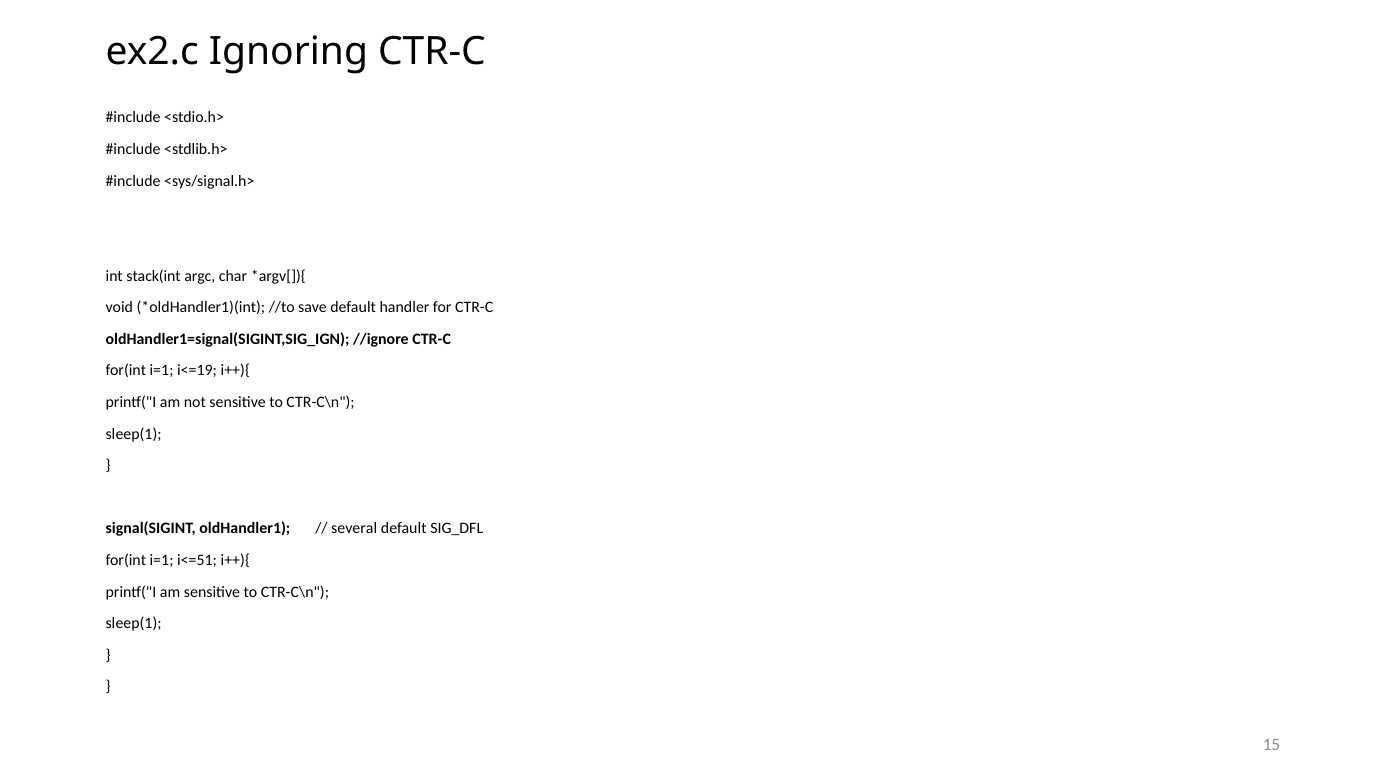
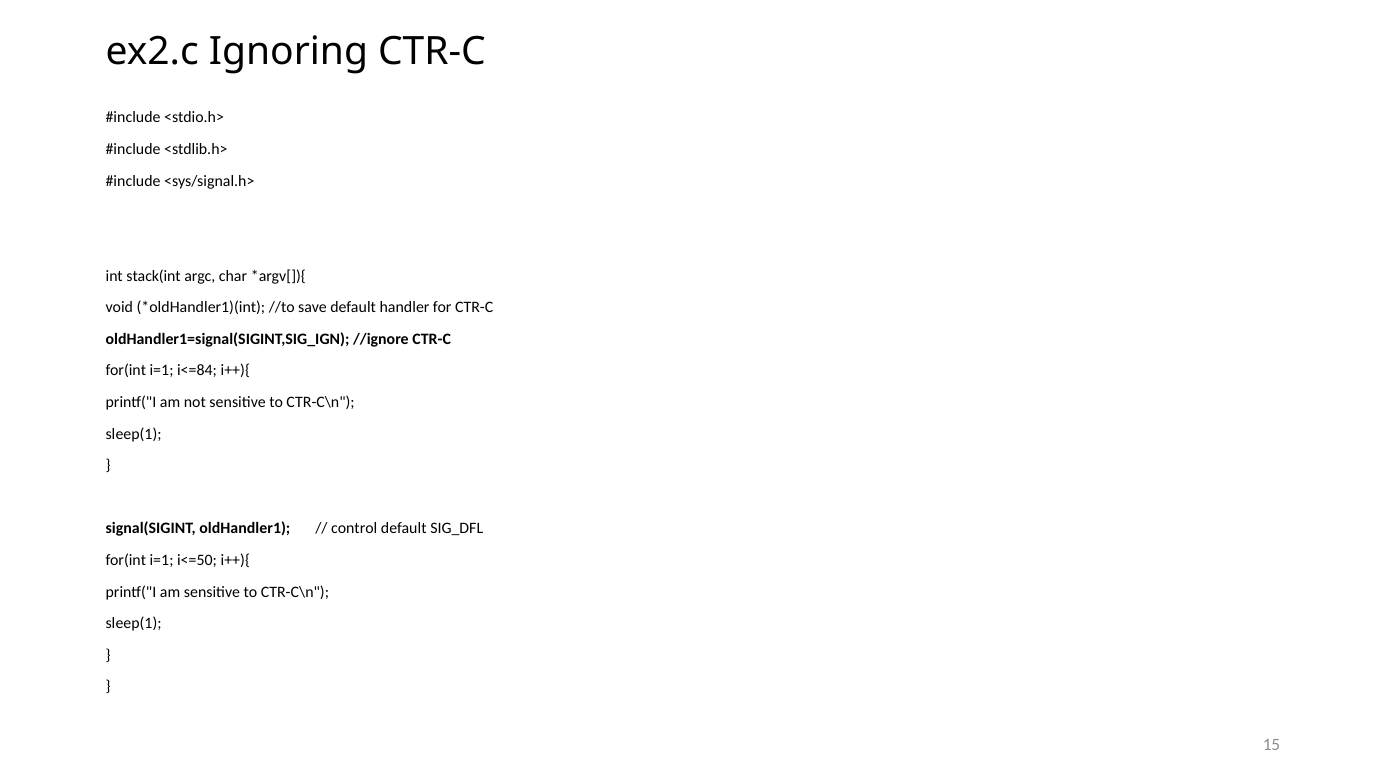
i<=19: i<=19 -> i<=84
several: several -> control
i<=51: i<=51 -> i<=50
